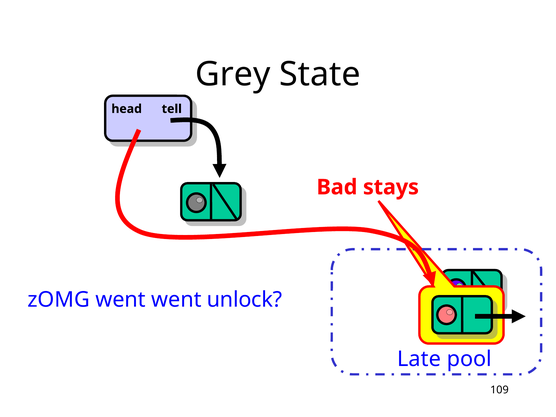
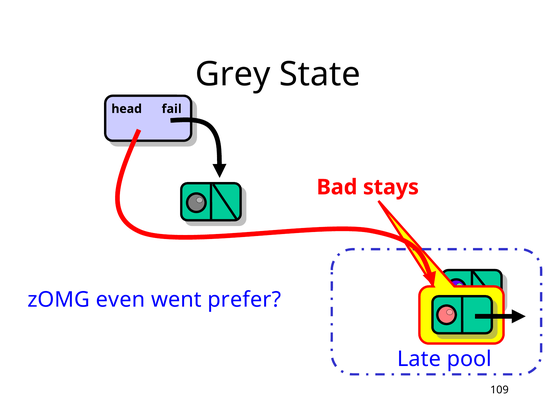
tell: tell -> fail
zOMG went: went -> even
unlock: unlock -> prefer
